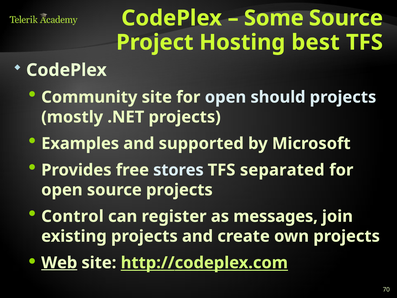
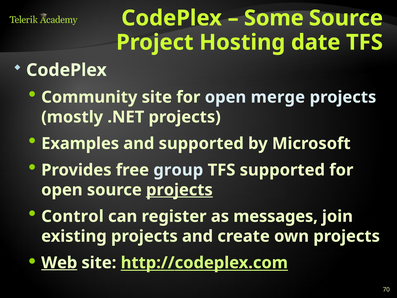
best: best -> date
should: should -> merge
stores: stores -> group
TFS separated: separated -> supported
projects at (179, 190) underline: none -> present
